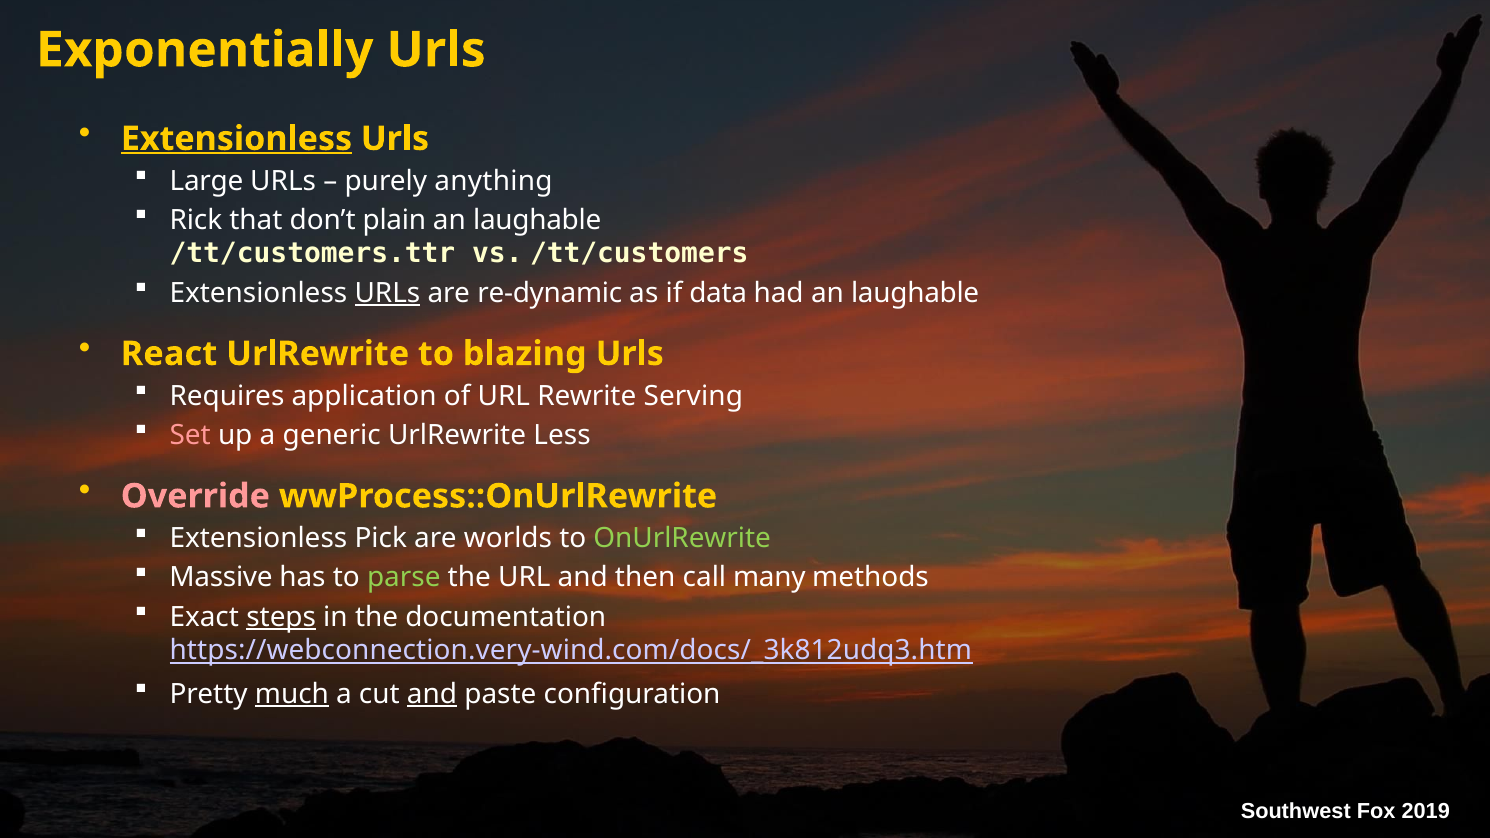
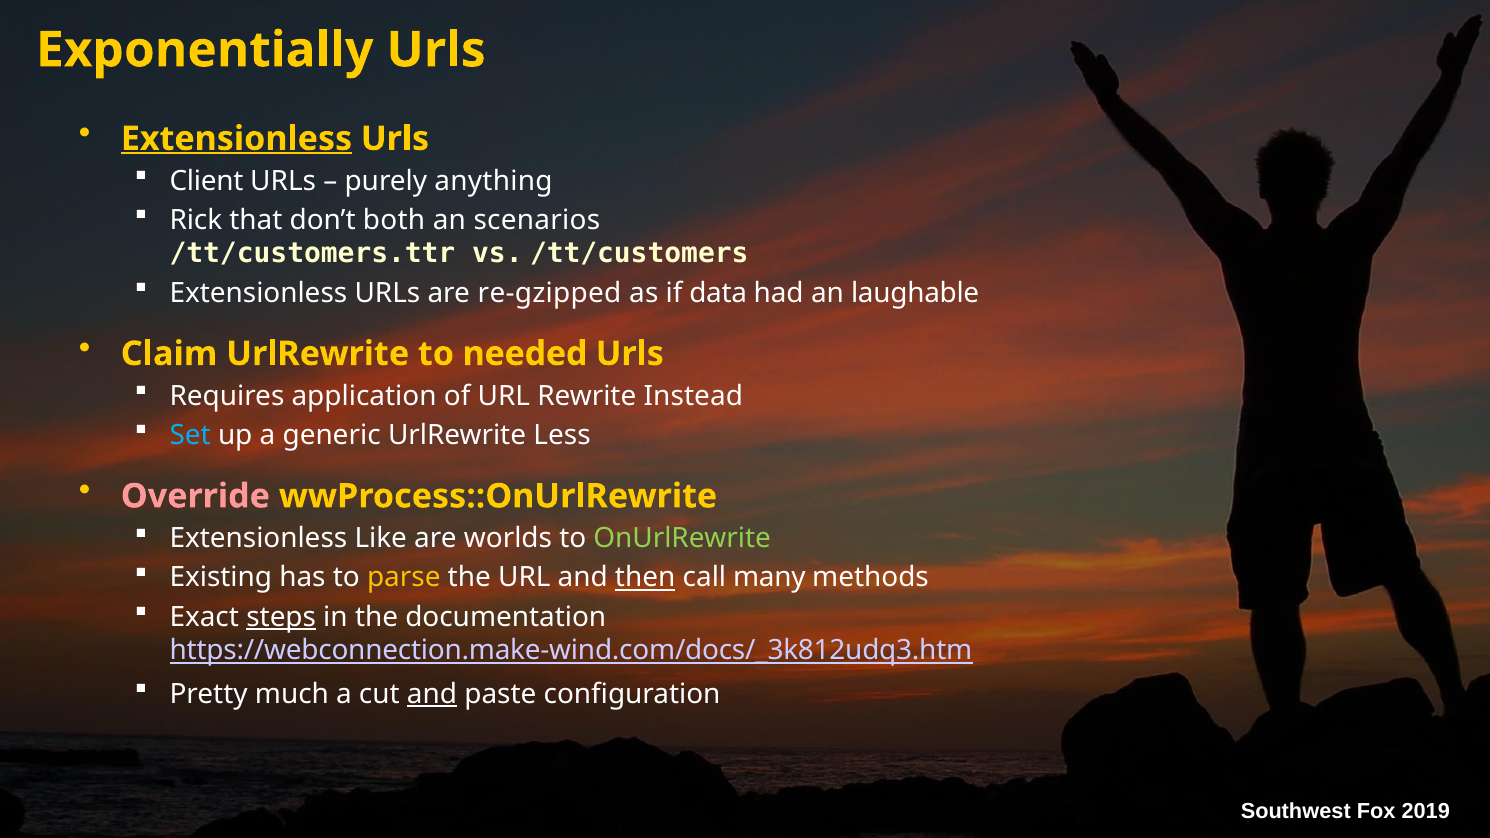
Large: Large -> Client
plain: plain -> both
laughable at (537, 220): laughable -> scenarios
URLs at (387, 293) underline: present -> none
re-dynamic: re-dynamic -> re-gzipped
React: React -> Claim
blazing: blazing -> needed
Serving: Serving -> Instead
Set colour: pink -> light blue
Pick: Pick -> Like
Massive: Massive -> Existing
parse colour: light green -> yellow
then underline: none -> present
https://webconnection.very-wind.com/docs/_3k812udq3.htm: https://webconnection.very-wind.com/docs/_3k812udq3.htm -> https://webconnection.make-wind.com/docs/_3k812udq3.htm
much underline: present -> none
